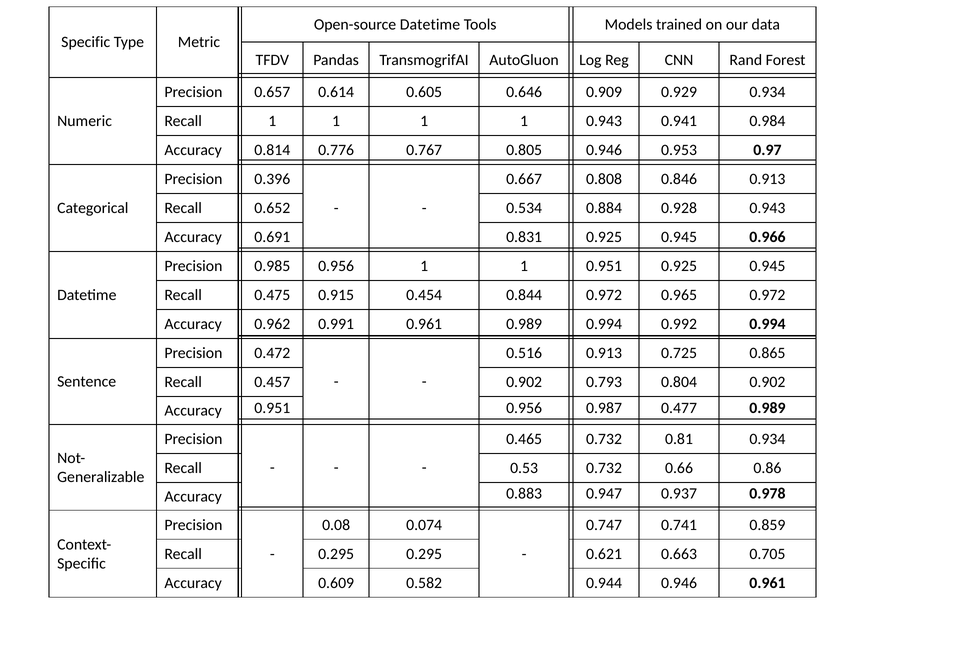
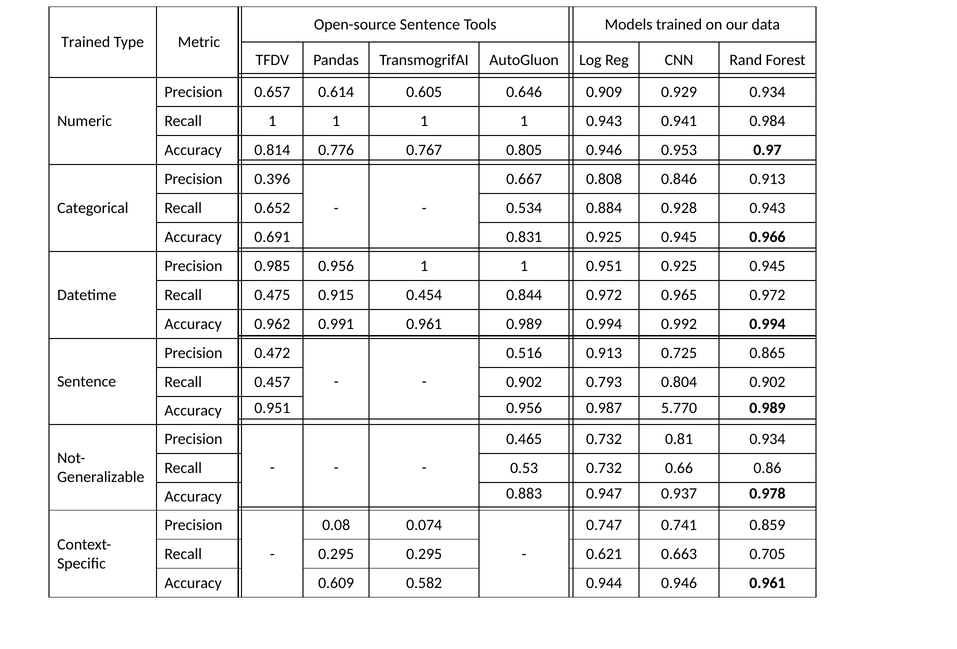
Open-source Datetime: Datetime -> Sentence
Specific at (86, 42): Specific -> Trained
0.477: 0.477 -> 5.770
